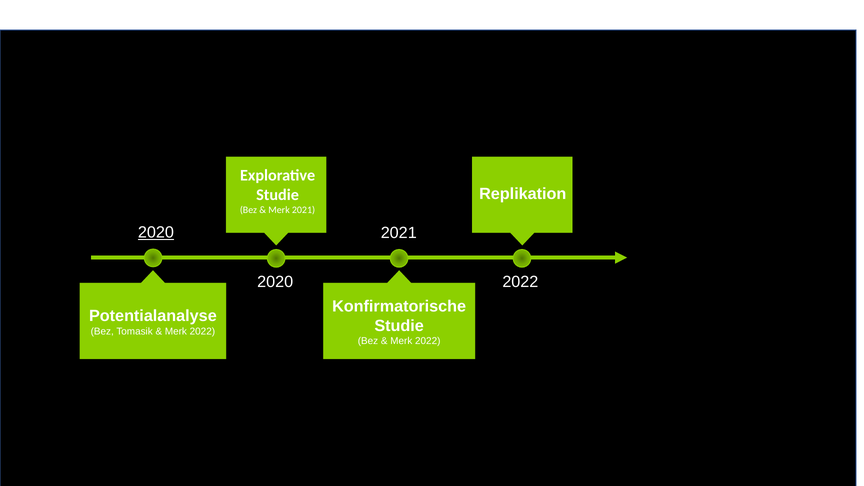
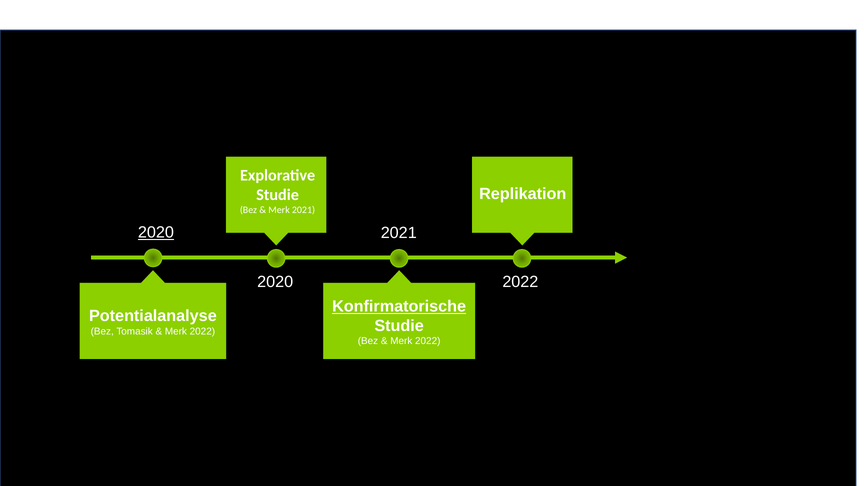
Konfirmatorische underline: none -> present
